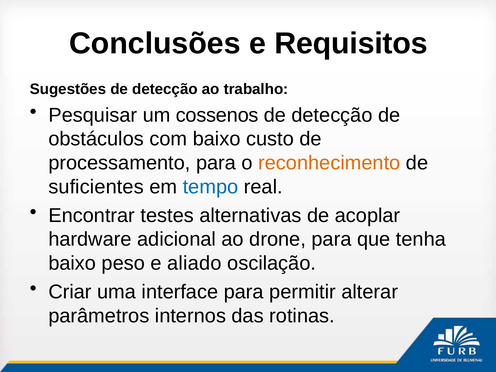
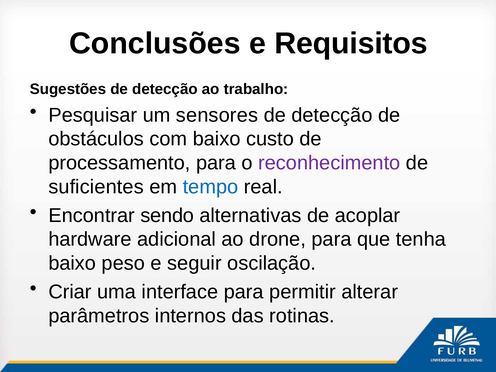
cossenos: cossenos -> sensores
reconhecimento colour: orange -> purple
testes: testes -> sendo
aliado: aliado -> seguir
